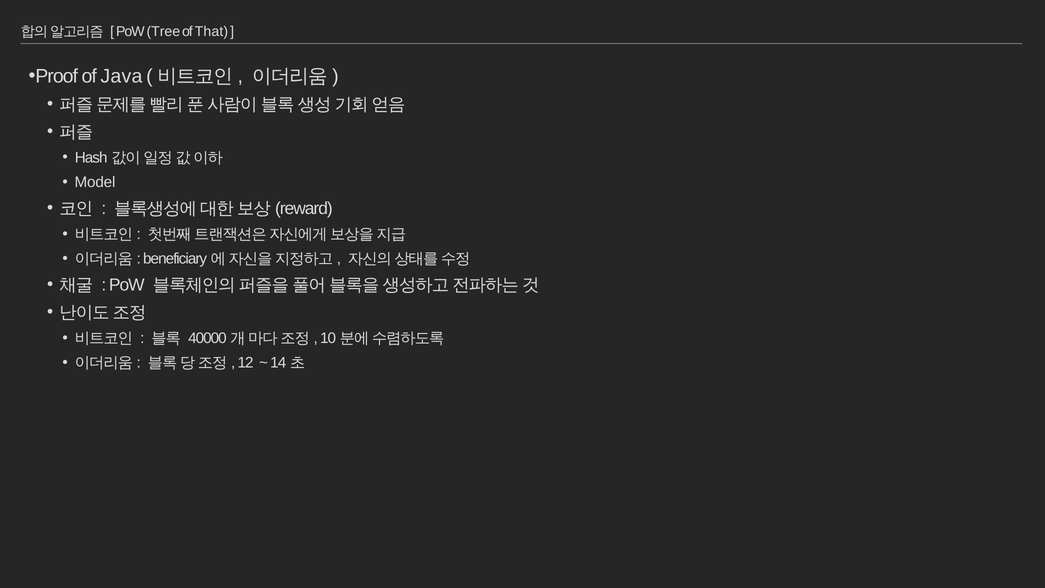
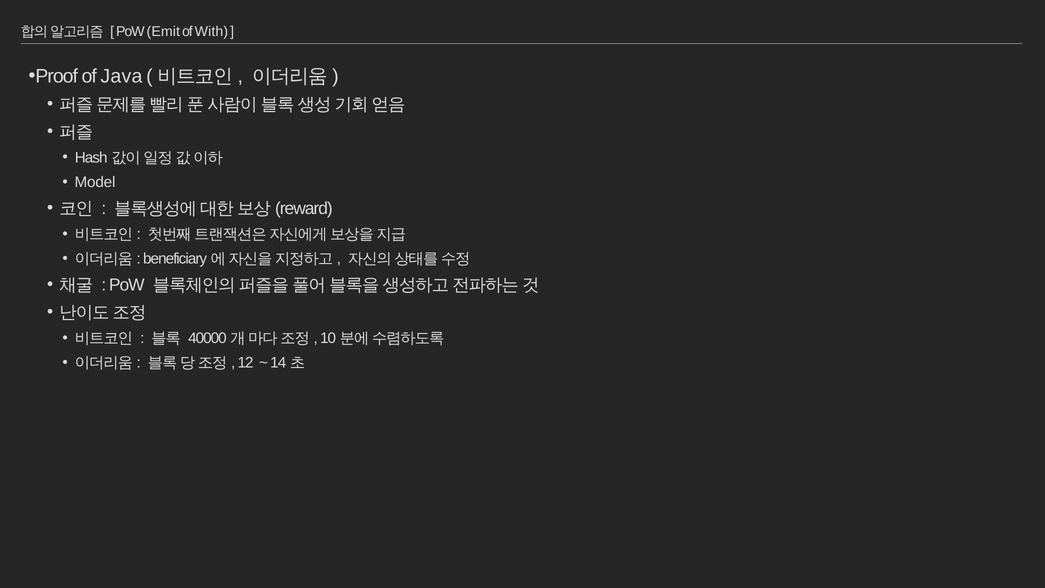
Tree: Tree -> Emit
That: That -> With
